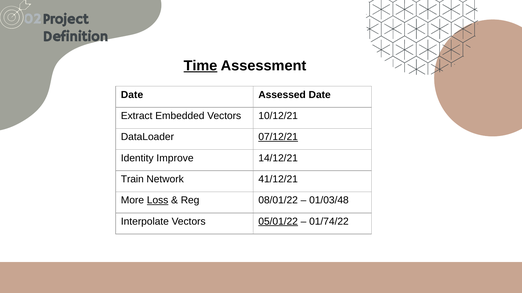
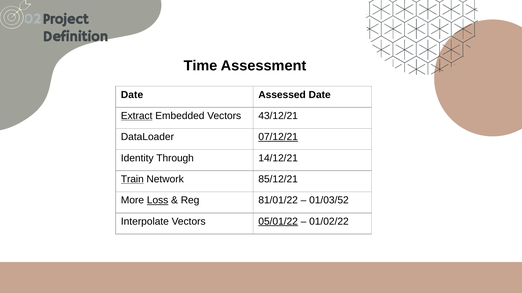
Time underline: present -> none
Extract underline: none -> present
10/12/21: 10/12/21 -> 43/12/21
Improve: Improve -> Through
Train underline: none -> present
41/12/21: 41/12/21 -> 85/12/21
08/01/22: 08/01/22 -> 81/01/22
01/03/48: 01/03/48 -> 01/03/52
01/74/22: 01/74/22 -> 01/02/22
